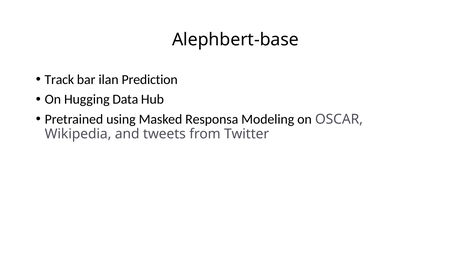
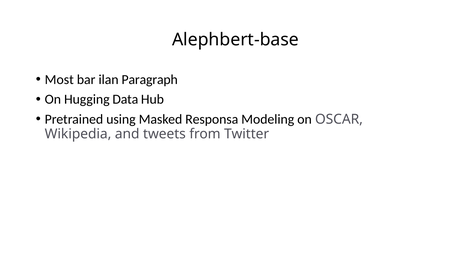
Track: Track -> Most
Prediction: Prediction -> Paragraph
